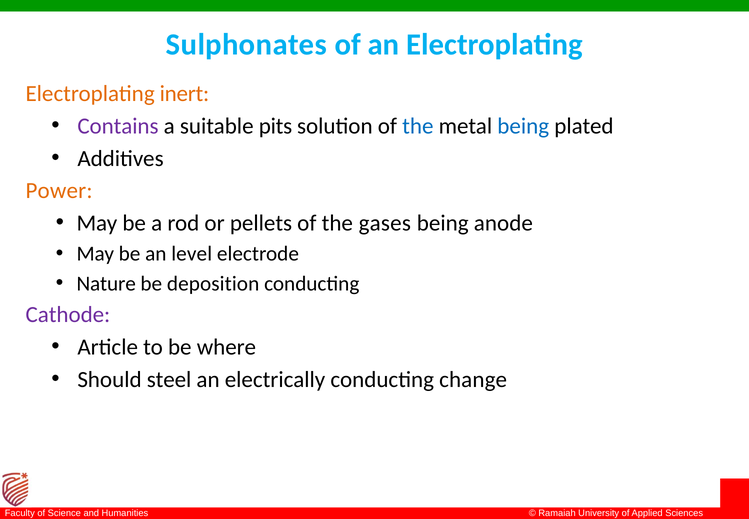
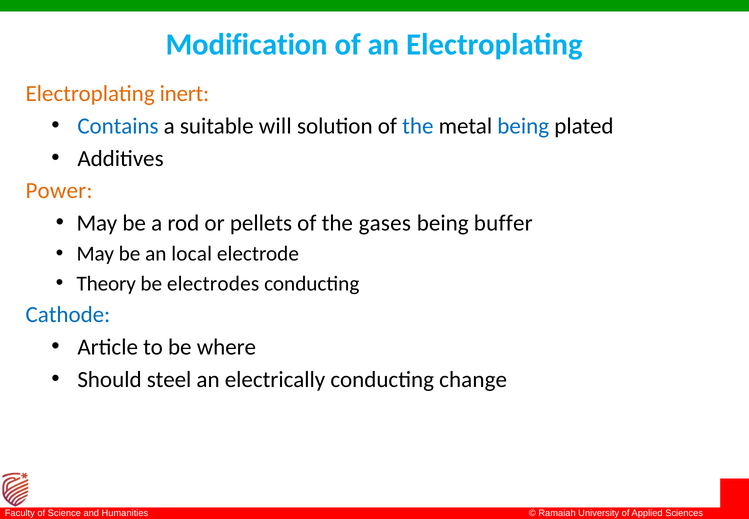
Sulphonates: Sulphonates -> Modification
Contains colour: purple -> blue
pits: pits -> will
anode: anode -> buffer
level: level -> local
Nature: Nature -> Theory
deposition: deposition -> electrodes
Cathode colour: purple -> blue
